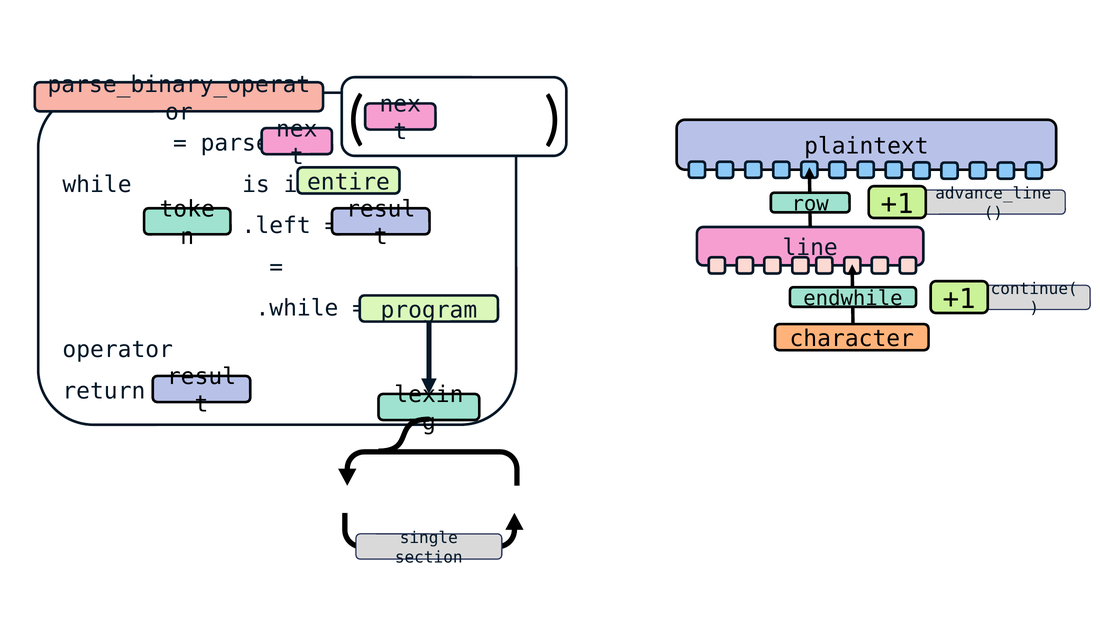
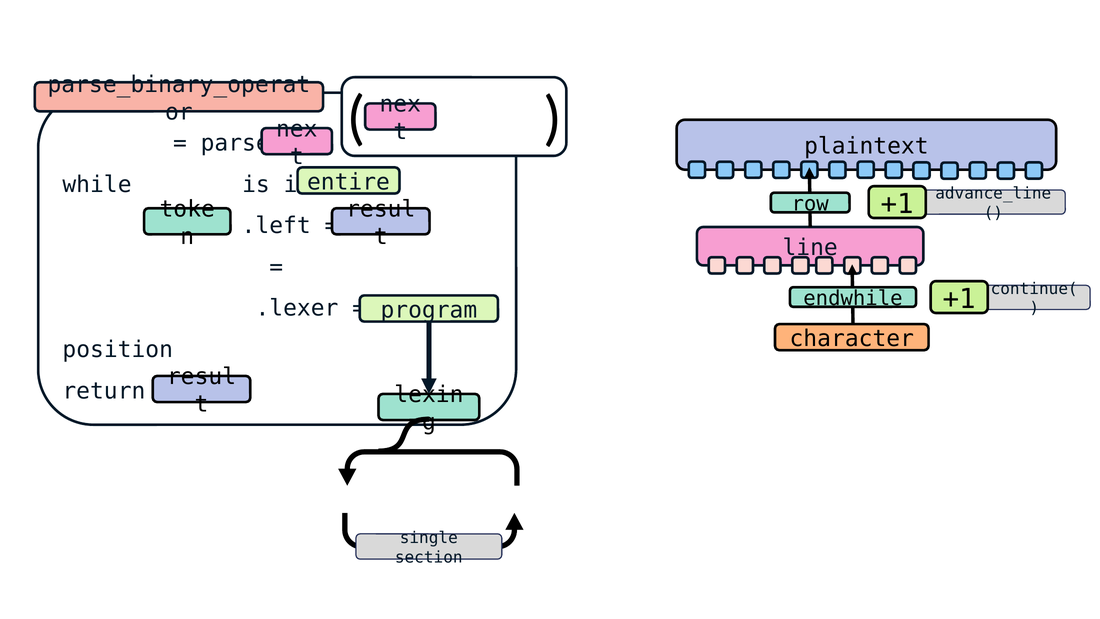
.while: .while -> .lexer
operator: operator -> position
